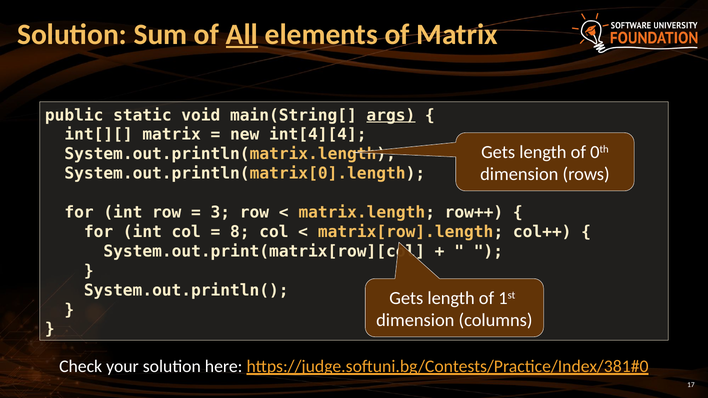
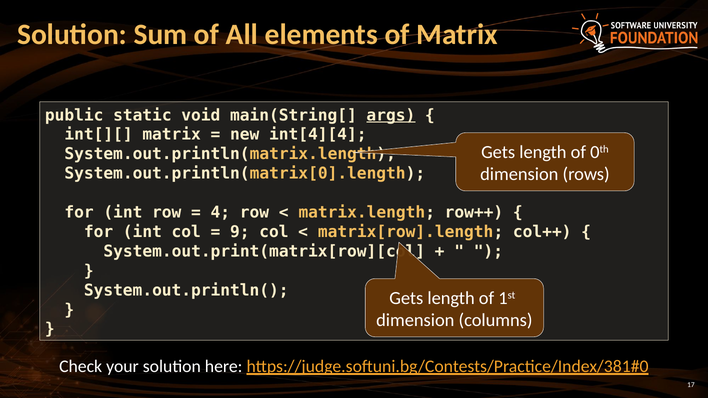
All underline: present -> none
3: 3 -> 4
8: 8 -> 9
